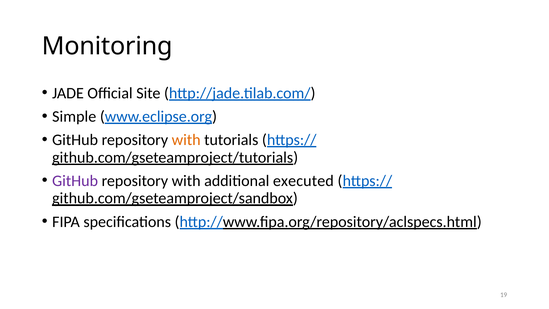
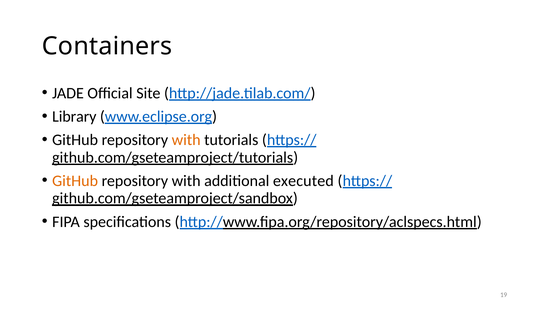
Monitoring: Monitoring -> Containers
Simple: Simple -> Library
GitHub at (75, 181) colour: purple -> orange
